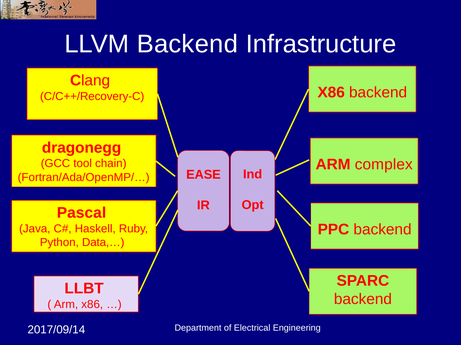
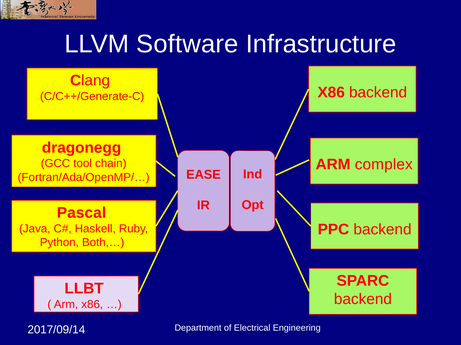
LLVM Backend: Backend -> Software
C/C++/Recovery-C: C/C++/Recovery-C -> C/C++/Generate-C
Data,…: Data,… -> Both,…
